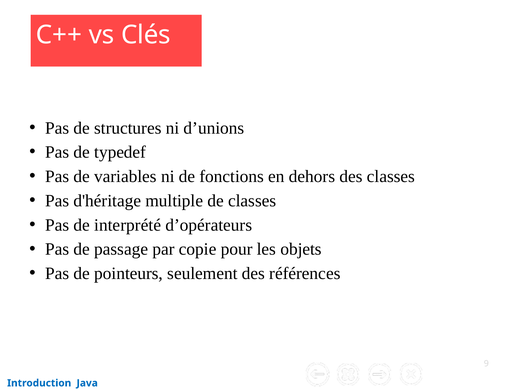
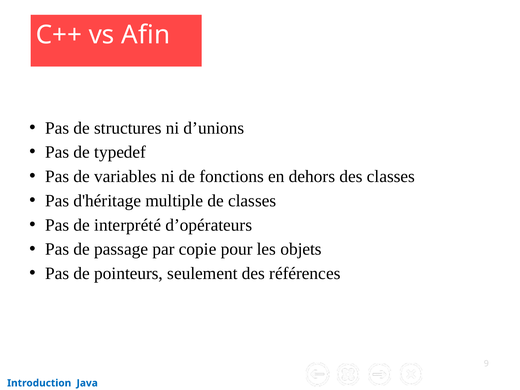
Clés: Clés -> Afin
